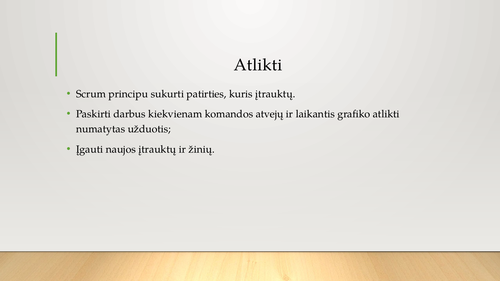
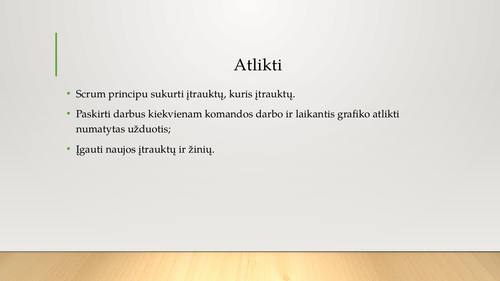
sukurti patirties: patirties -> įtrauktų
atvejų: atvejų -> darbo
